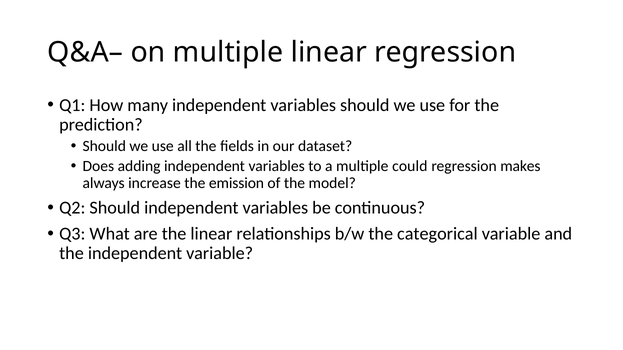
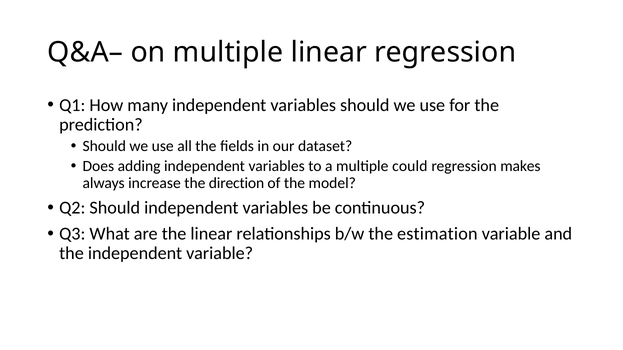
emission: emission -> direction
categorical: categorical -> estimation
